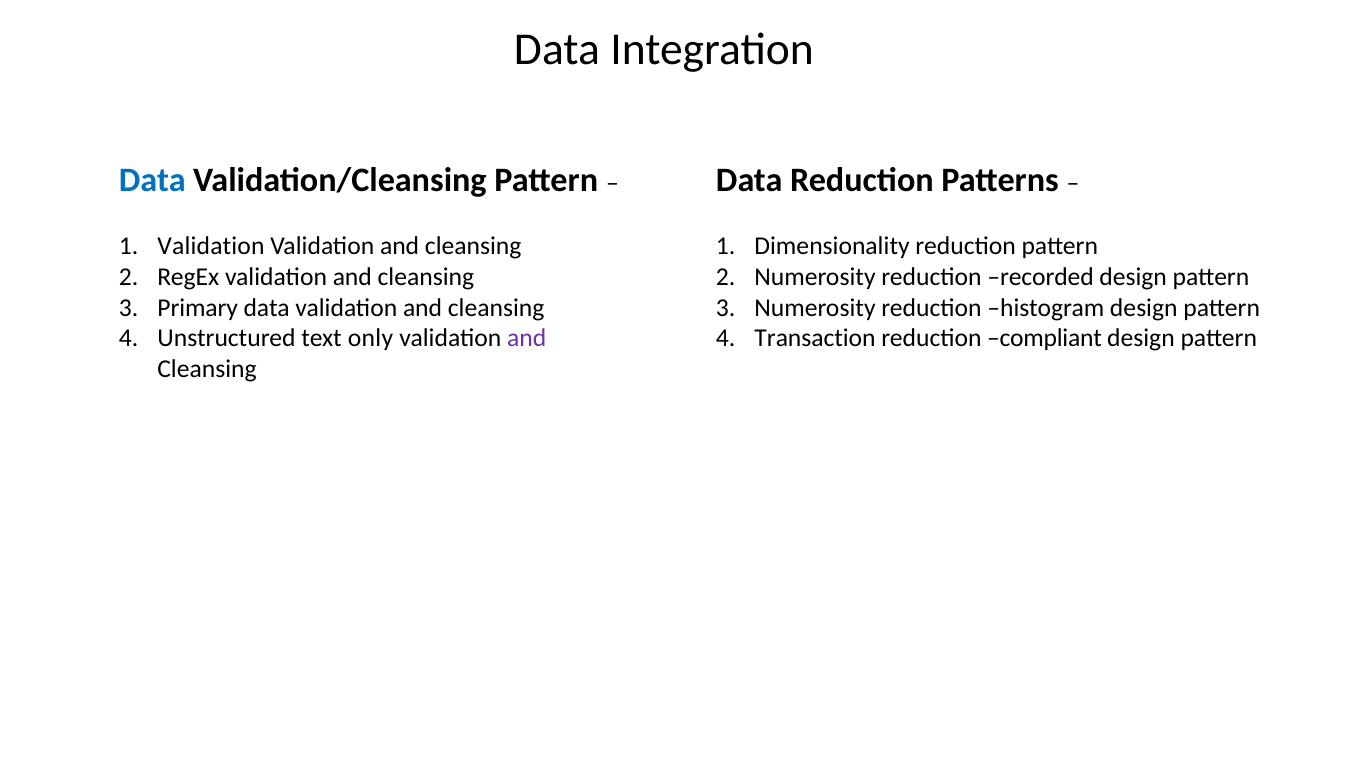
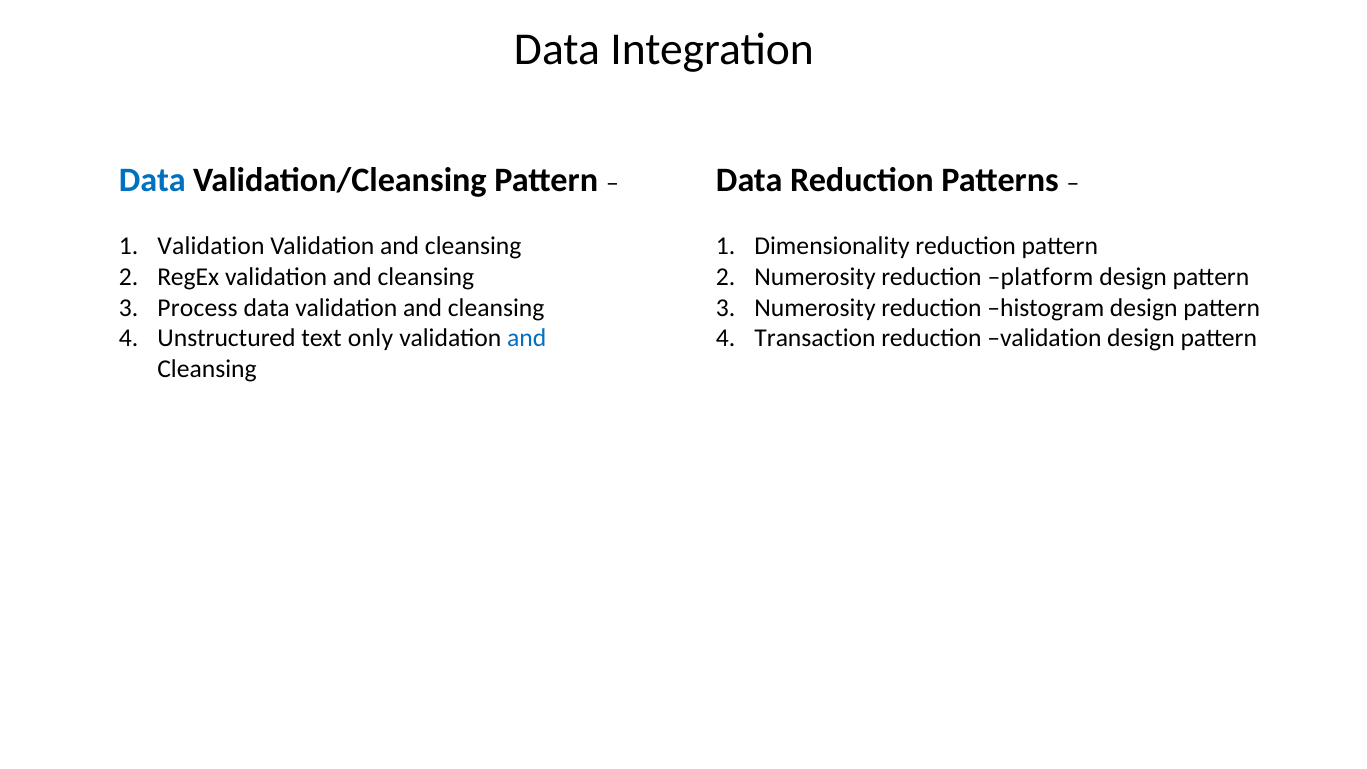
recorded: recorded -> platform
Primary: Primary -> Process
and at (527, 338) colour: purple -> blue
reduction compliant: compliant -> validation
